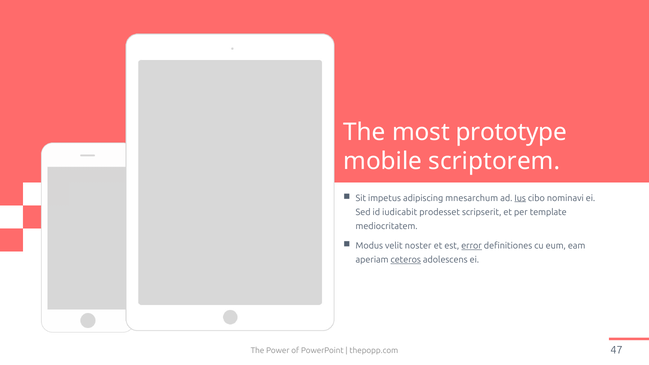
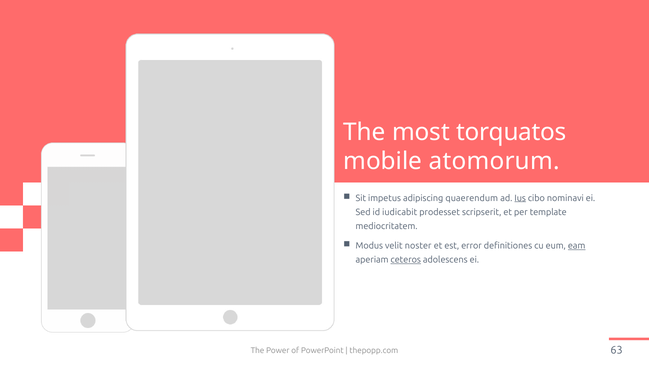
prototype: prototype -> torquatos
scriptorem: scriptorem -> atomorum
mnesarchum: mnesarchum -> quaerendum
error underline: present -> none
eam underline: none -> present
47: 47 -> 63
